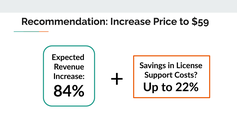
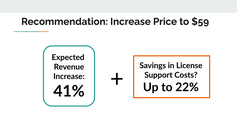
84%: 84% -> 41%
